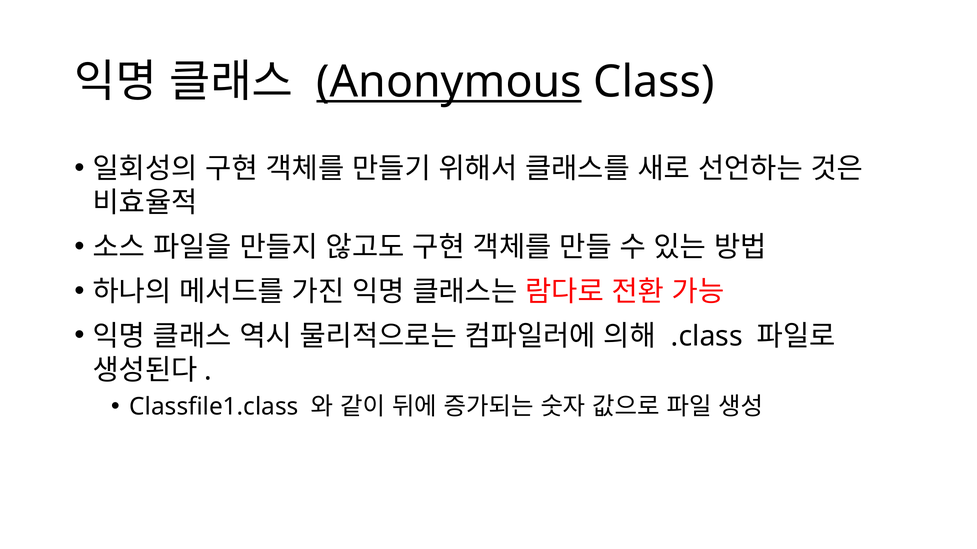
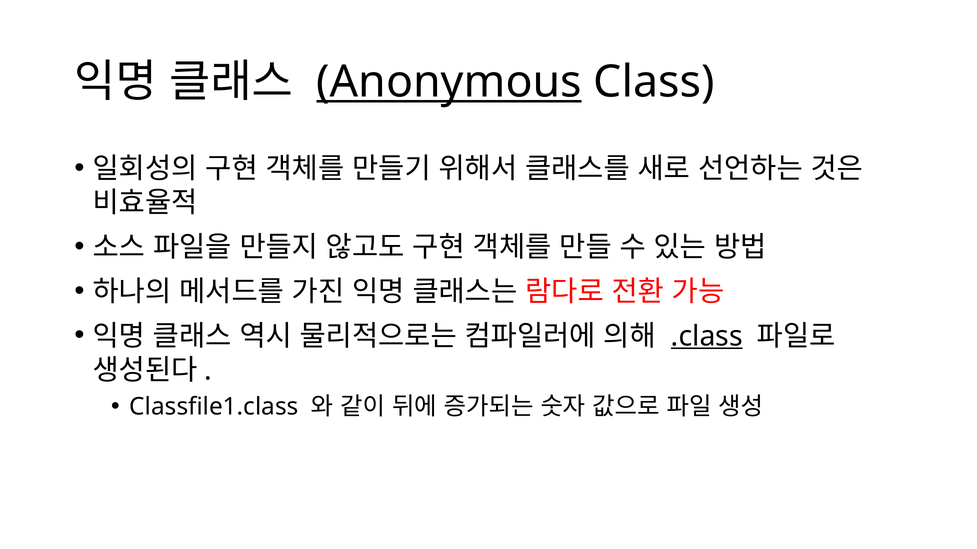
.class underline: none -> present
